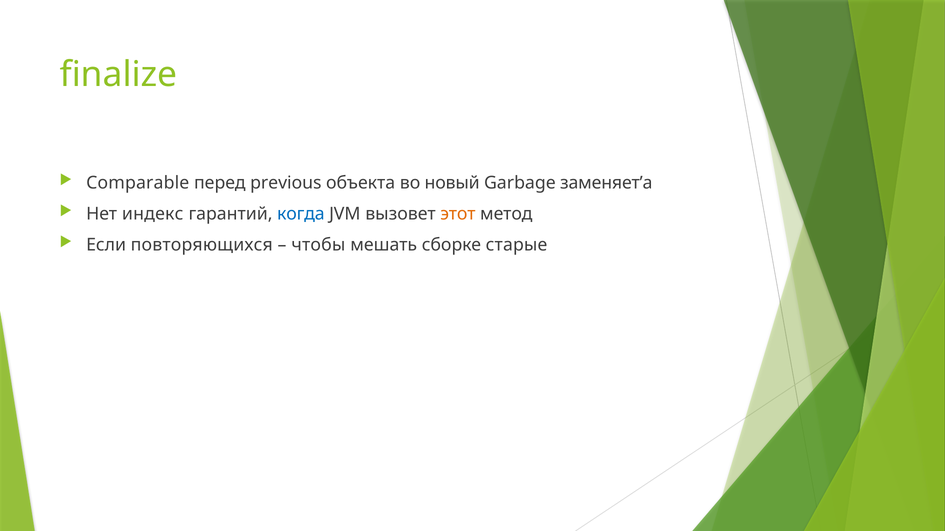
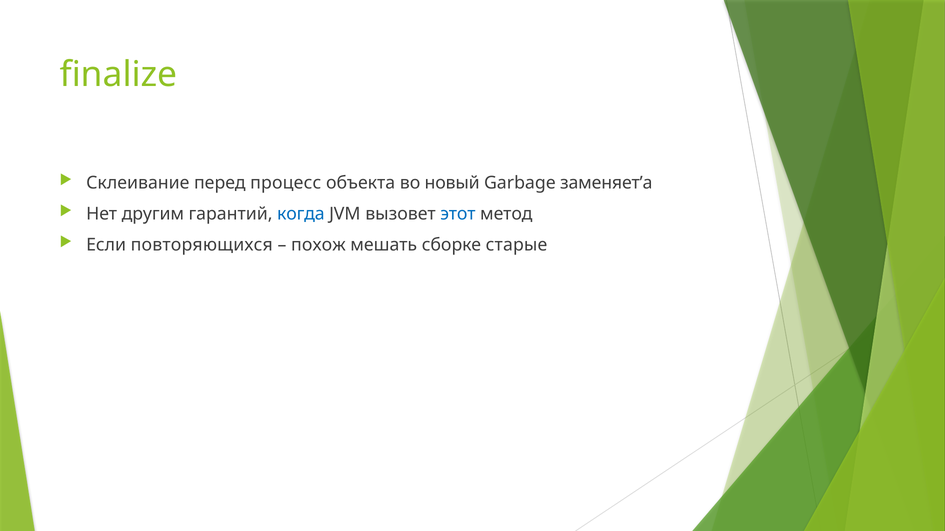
Comparable: Comparable -> Склеивание
previous: previous -> процесс
индекс: индекс -> другим
этот colour: orange -> blue
чтобы: чтобы -> похож
